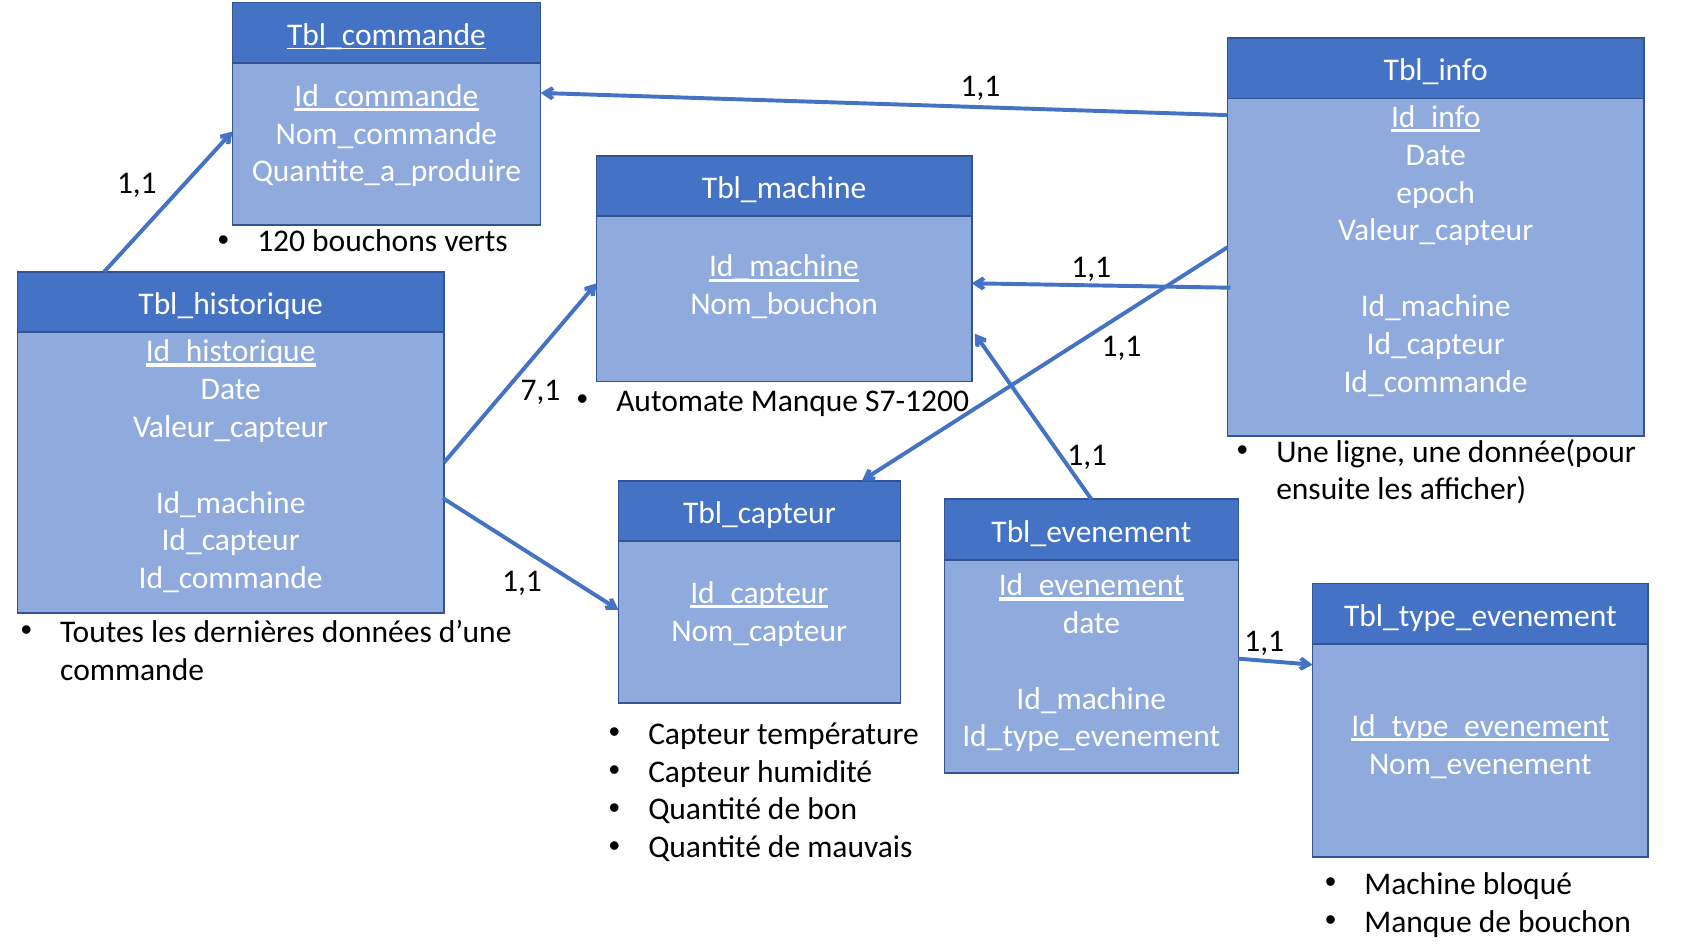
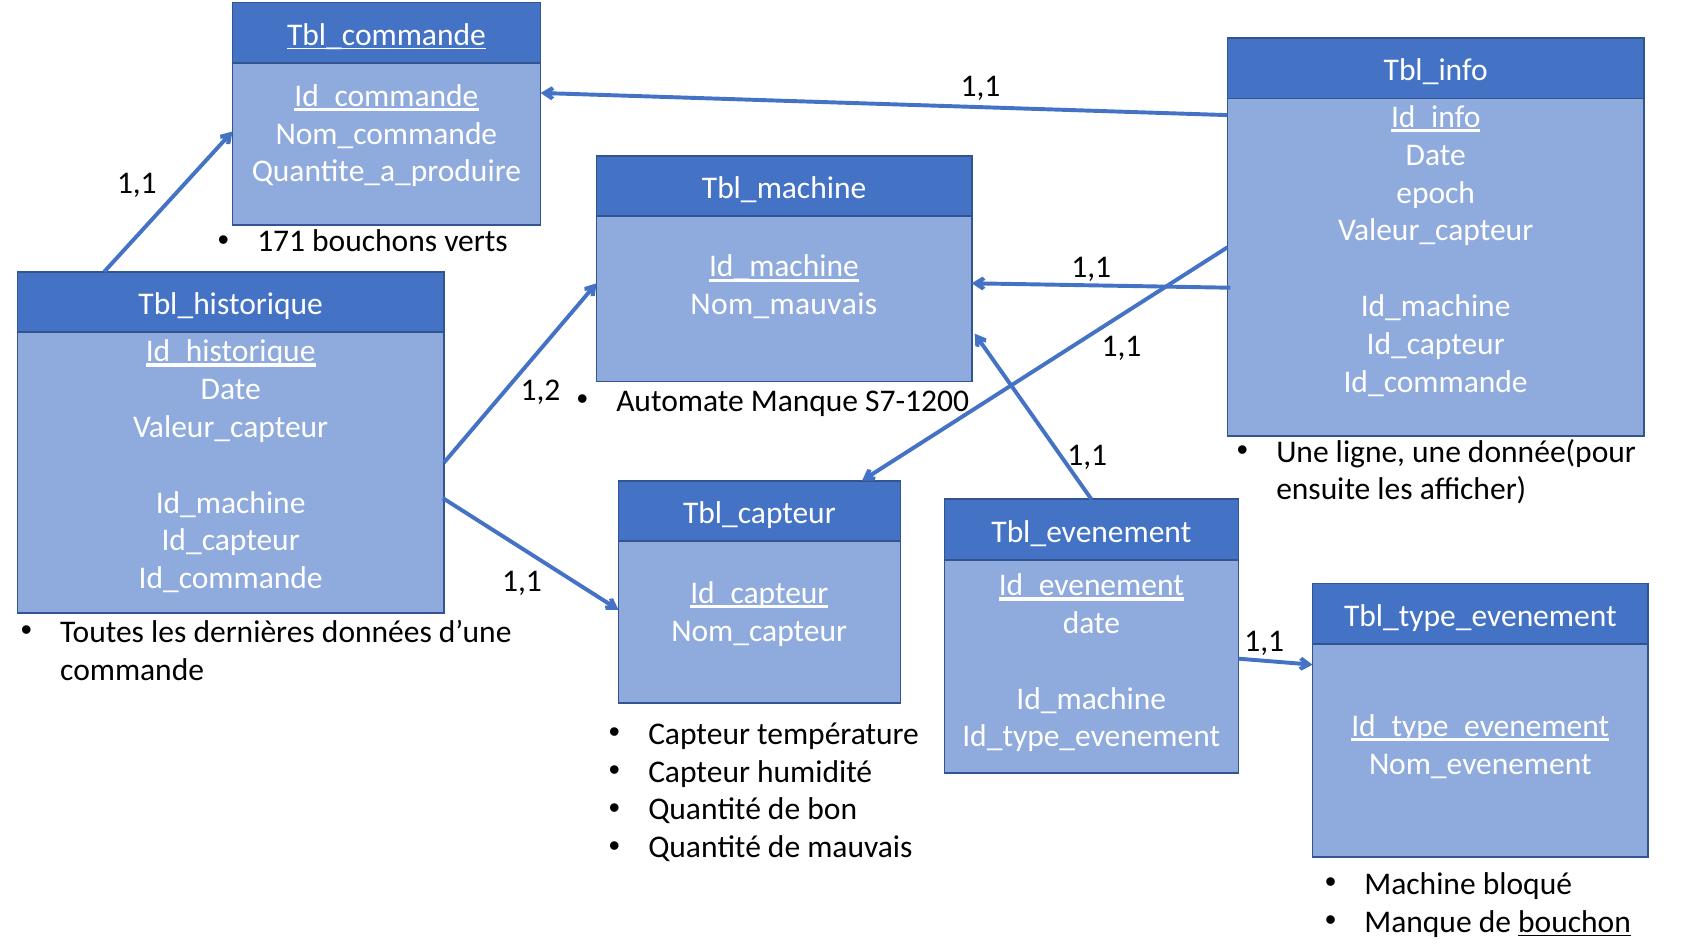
120: 120 -> 171
Nom_bouchon: Nom_bouchon -> Nom_mauvais
7,1: 7,1 -> 1,2
bouchon underline: none -> present
